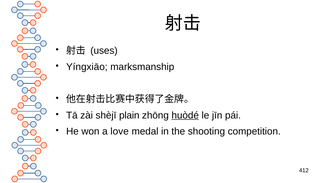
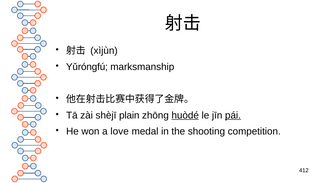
uses: uses -> xìjùn
Yíngxiāo: Yíngxiāo -> Yǔróngfú
pái underline: none -> present
